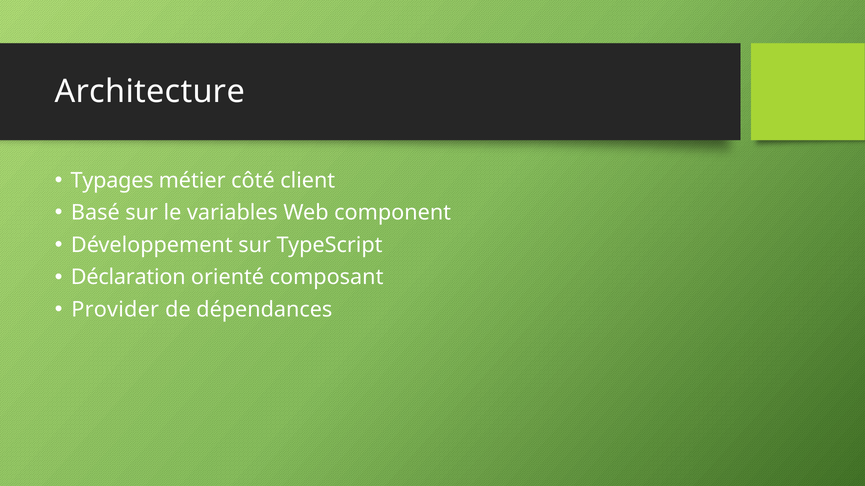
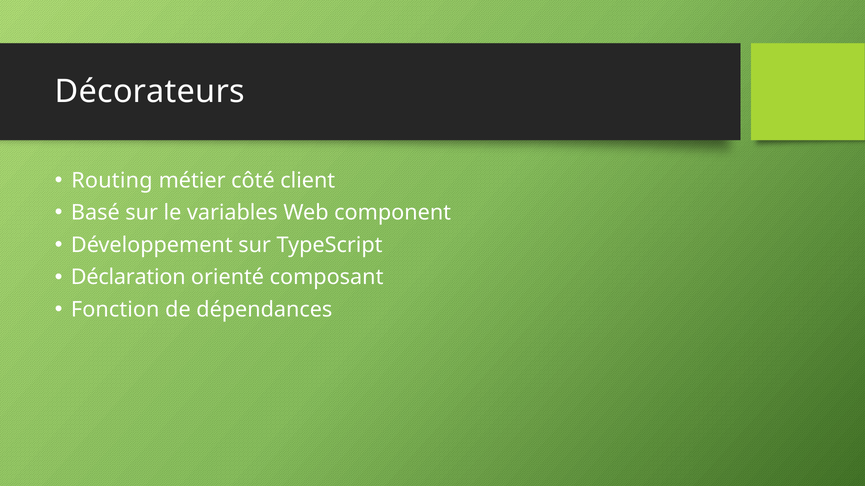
Architecture: Architecture -> Décorateurs
Typages: Typages -> Routing
Provider: Provider -> Fonction
